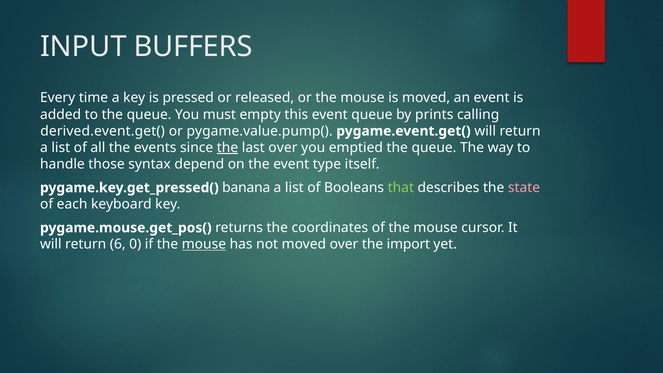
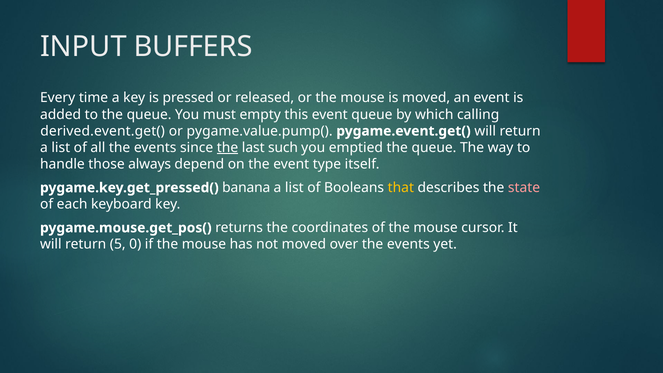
prints: prints -> which
last over: over -> such
syntax: syntax -> always
that colour: light green -> yellow
6: 6 -> 5
mouse at (204, 244) underline: present -> none
over the import: import -> events
